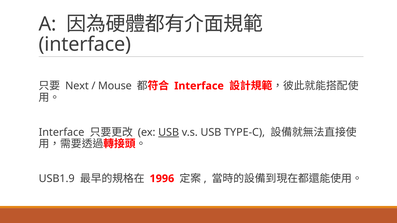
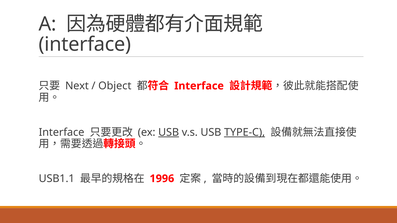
Mouse: Mouse -> Object
TYPE-C underline: none -> present
USB1.9: USB1.9 -> USB1.1
